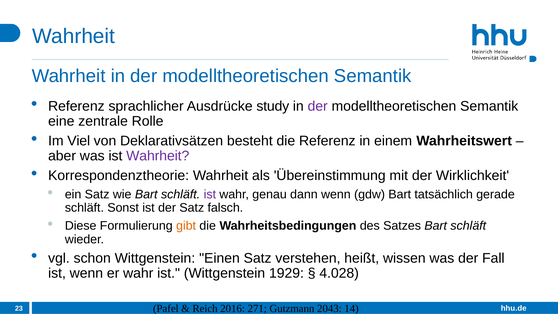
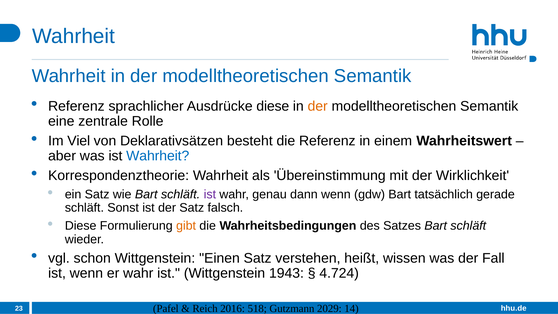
Ausdrücke study: study -> diese
der at (318, 106) colour: purple -> orange
Wahrheit at (158, 156) colour: purple -> blue
1929: 1929 -> 1943
4.028: 4.028 -> 4.724
271: 271 -> 518
2043: 2043 -> 2029
